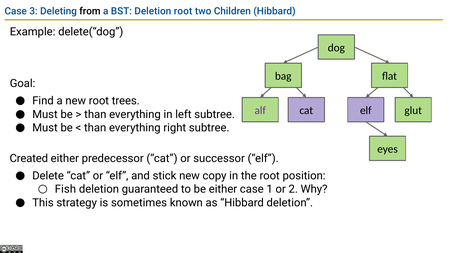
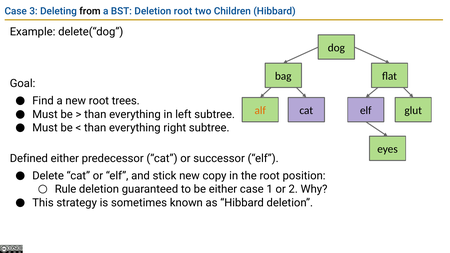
alf colour: purple -> orange
Created: Created -> Defined
Fish: Fish -> Rule
